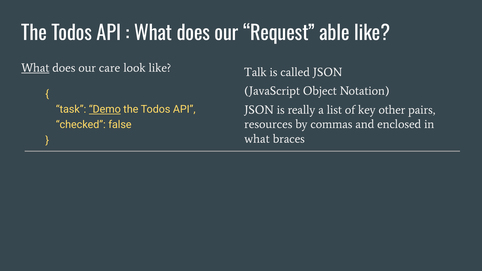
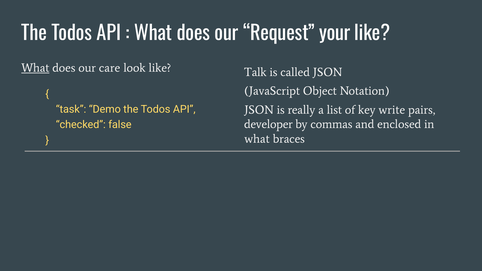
able: able -> your
Demo underline: present -> none
other: other -> write
resources: resources -> developer
